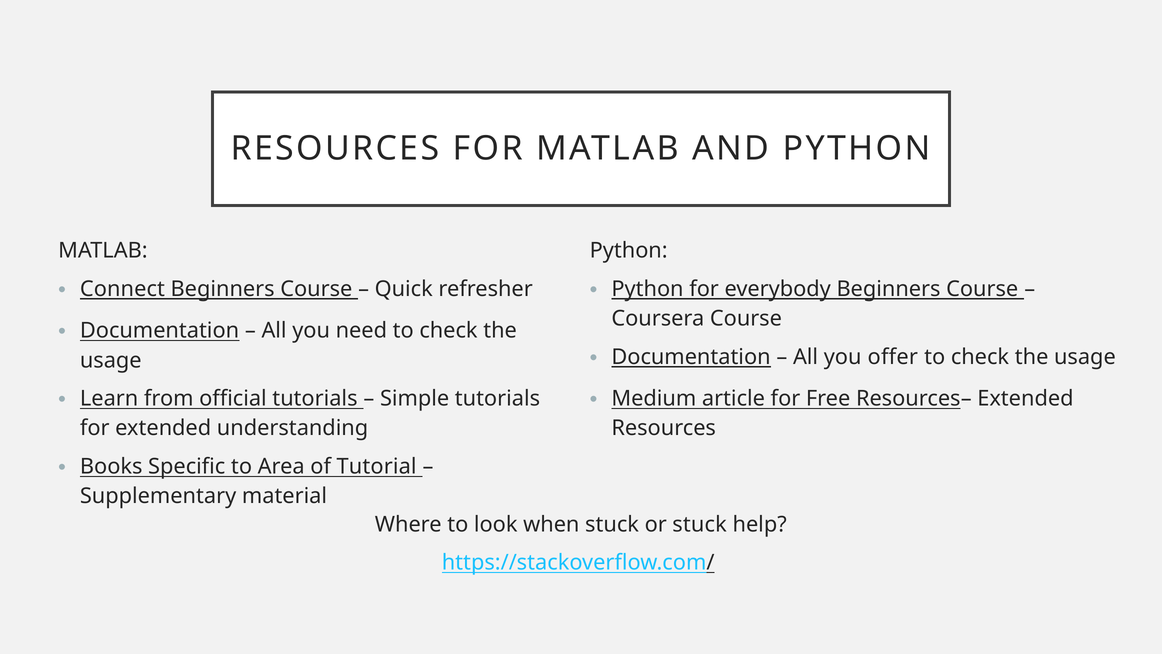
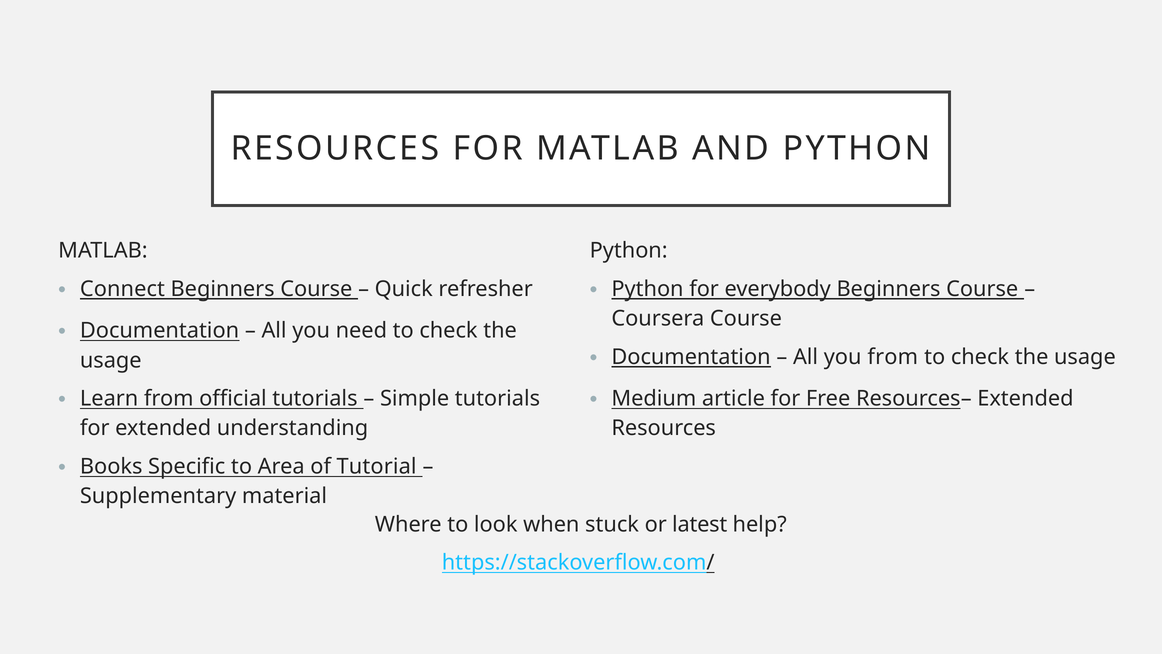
you offer: offer -> from
or stuck: stuck -> latest
